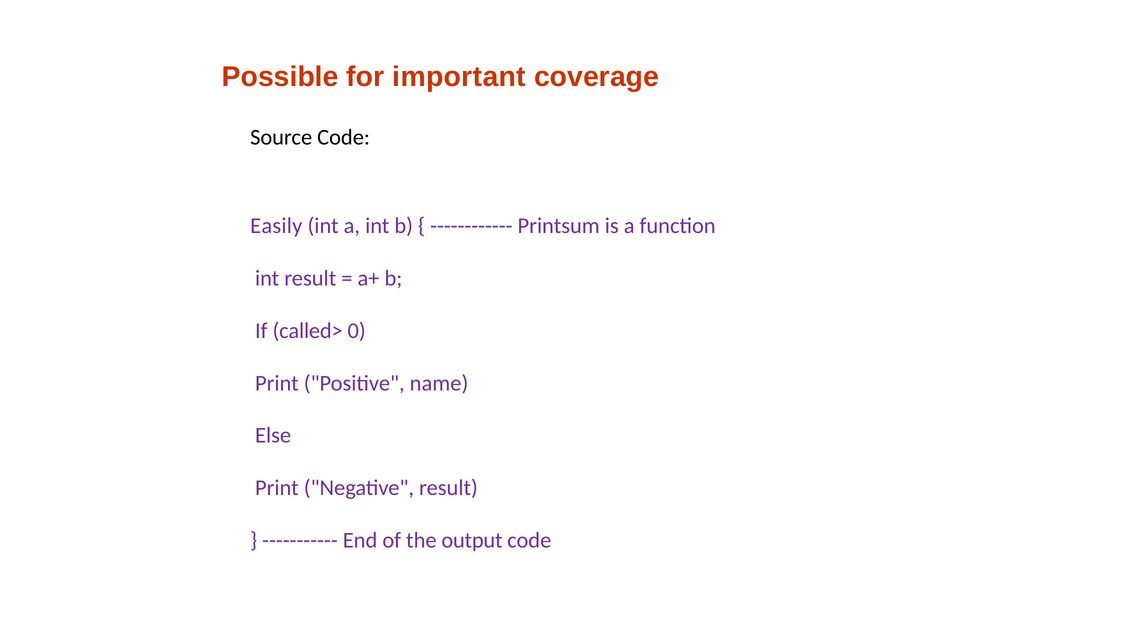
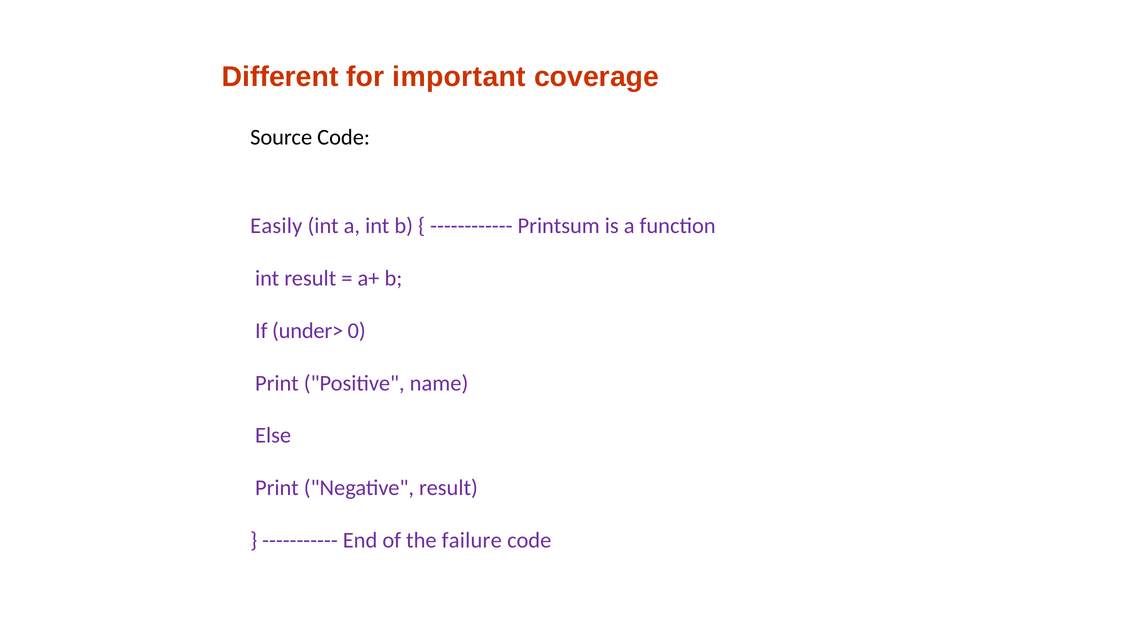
Possible: Possible -> Different
called>: called> -> under>
output: output -> failure
